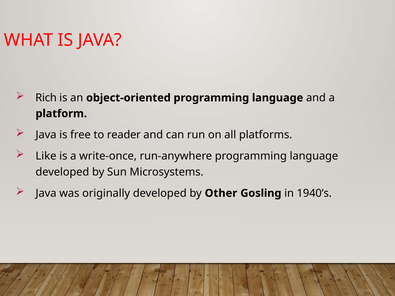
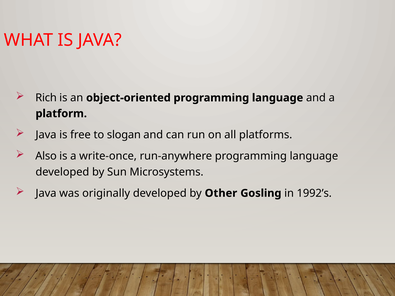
reader: reader -> slogan
Like: Like -> Also
1940’s: 1940’s -> 1992’s
